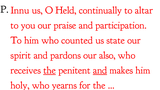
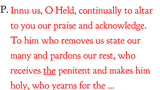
participation: participation -> acknowledge
counted: counted -> removes
spirit: spirit -> many
also: also -> rest
and at (100, 70) underline: present -> none
